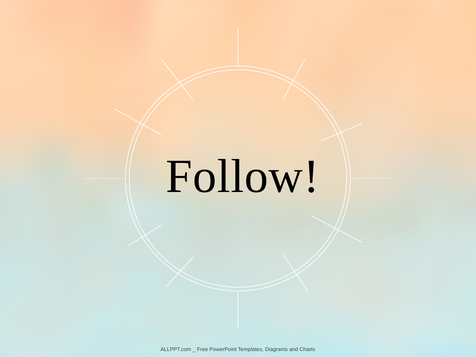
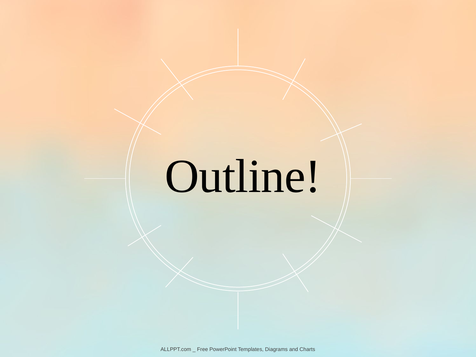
Follow: Follow -> Outline
